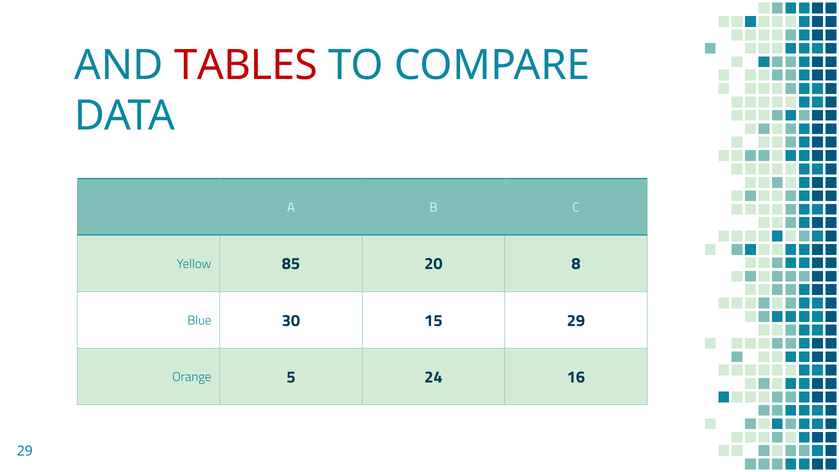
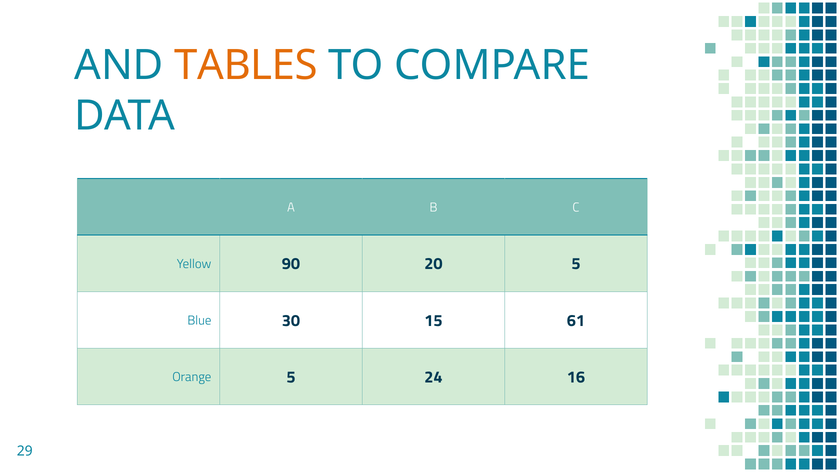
TABLES colour: red -> orange
85: 85 -> 90
20 8: 8 -> 5
15 29: 29 -> 61
